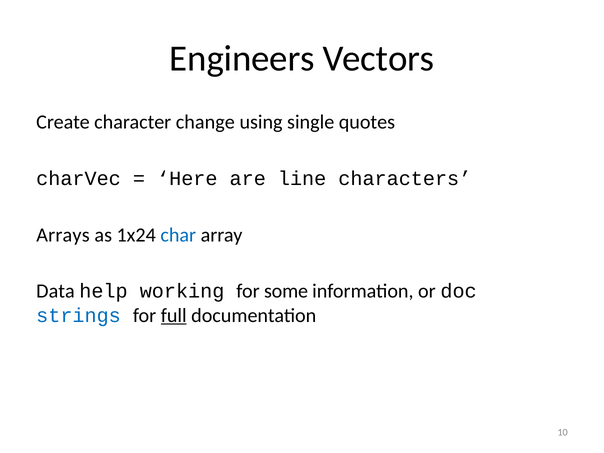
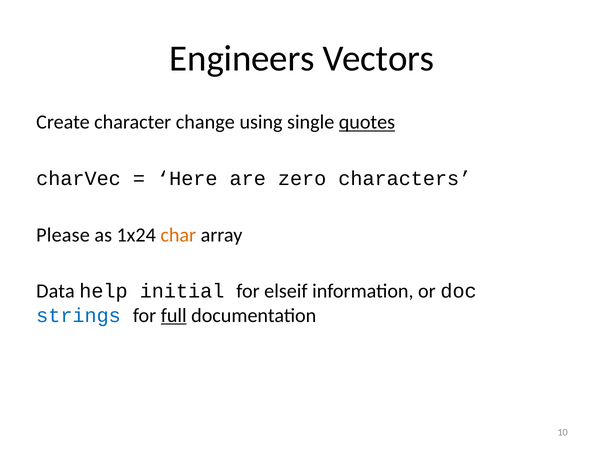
quotes underline: none -> present
line: line -> zero
Arrays: Arrays -> Please
char colour: blue -> orange
working: working -> initial
some: some -> elseif
